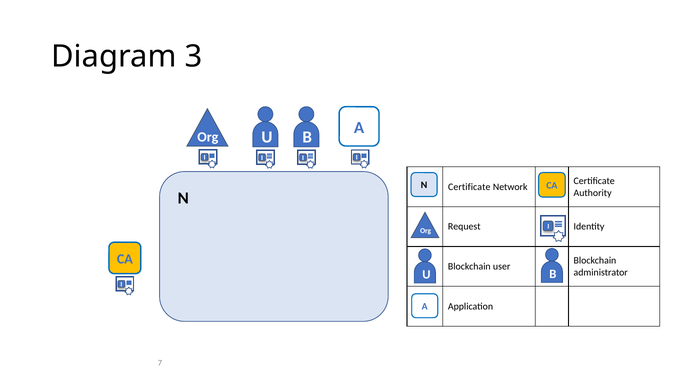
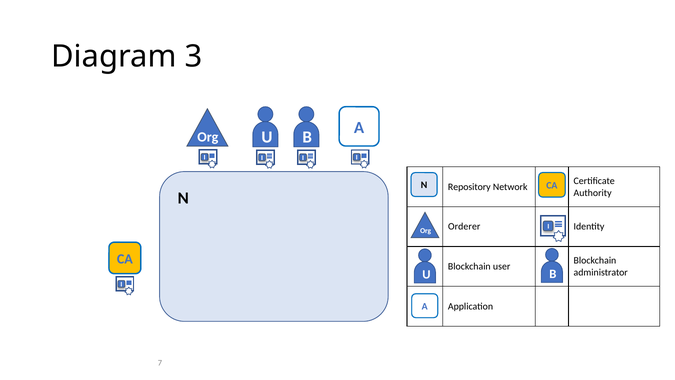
Certificate at (469, 187): Certificate -> Repository
Request: Request -> Orderer
